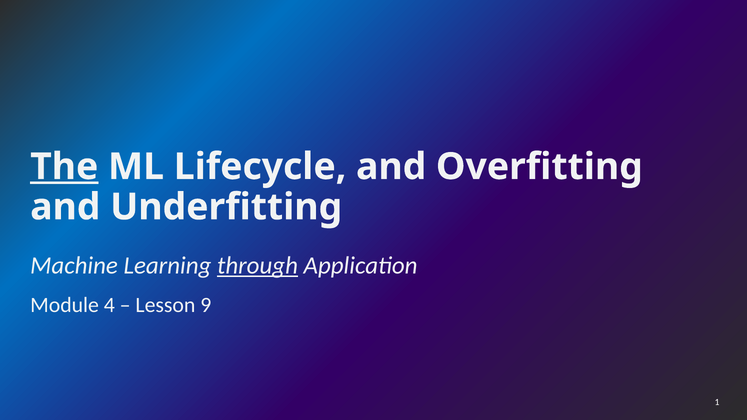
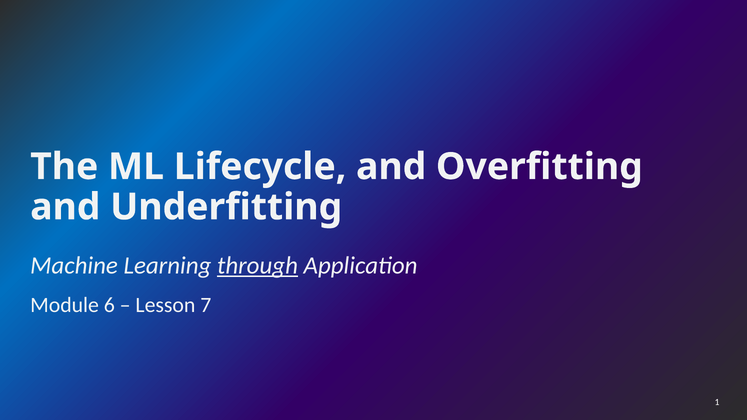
The underline: present -> none
4: 4 -> 6
9: 9 -> 7
